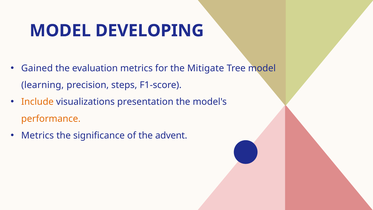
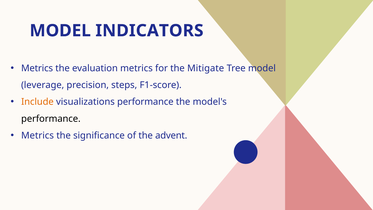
DEVELOPING: DEVELOPING -> INDICATORS
Gained at (37, 68): Gained -> Metrics
learning: learning -> leverage
visualizations presentation: presentation -> performance
performance at (51, 119) colour: orange -> black
